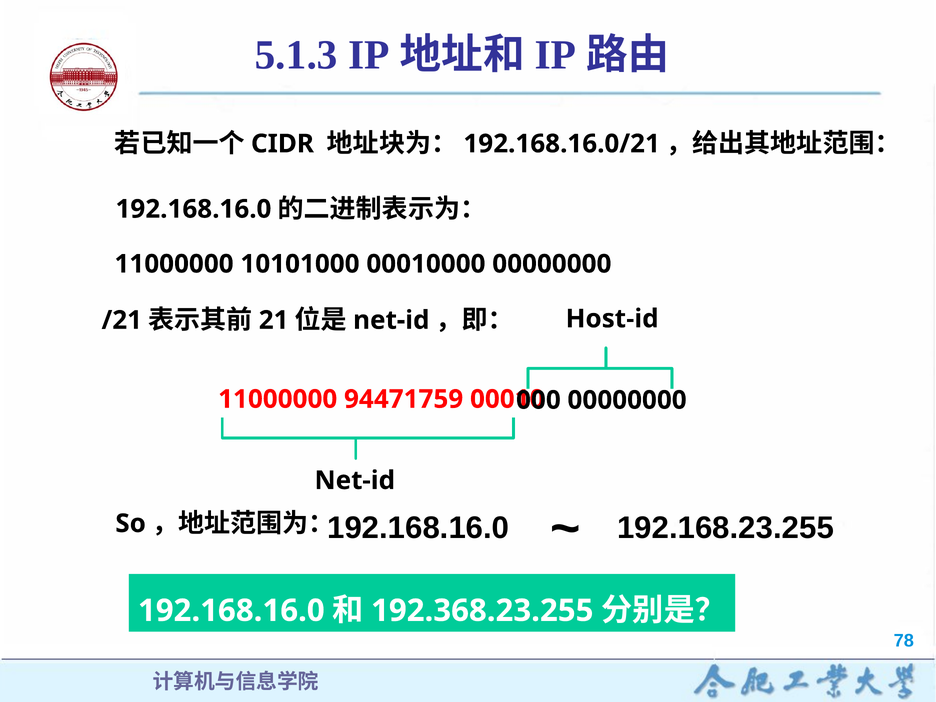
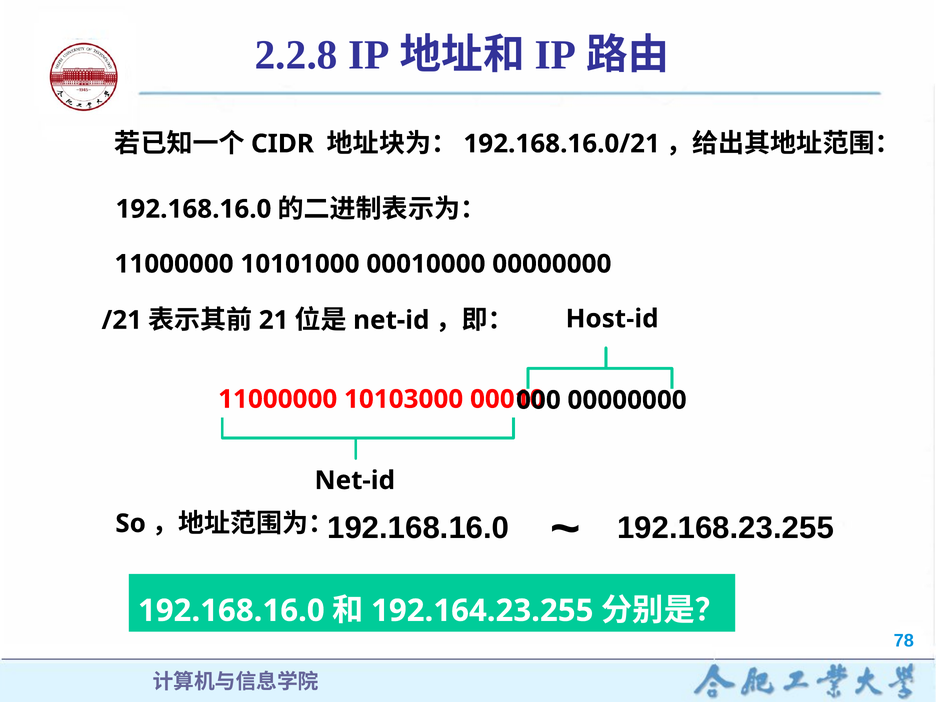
5.1.3: 5.1.3 -> 2.2.8
94471759: 94471759 -> 10103000
192.368.23.255: 192.368.23.255 -> 192.164.23.255
